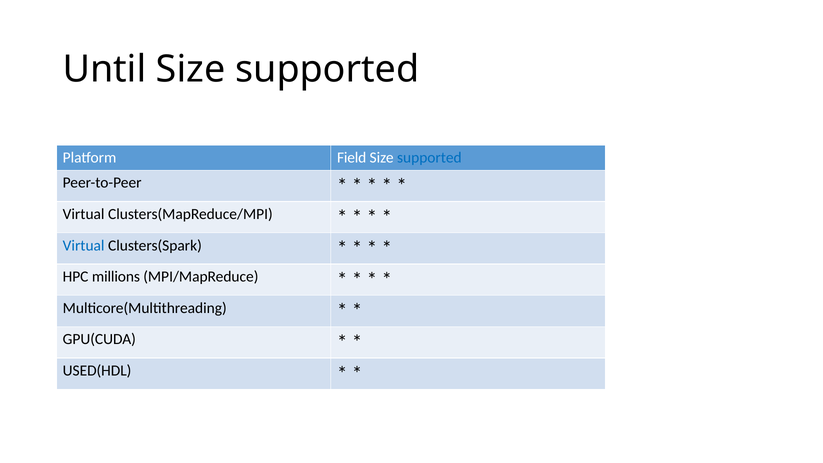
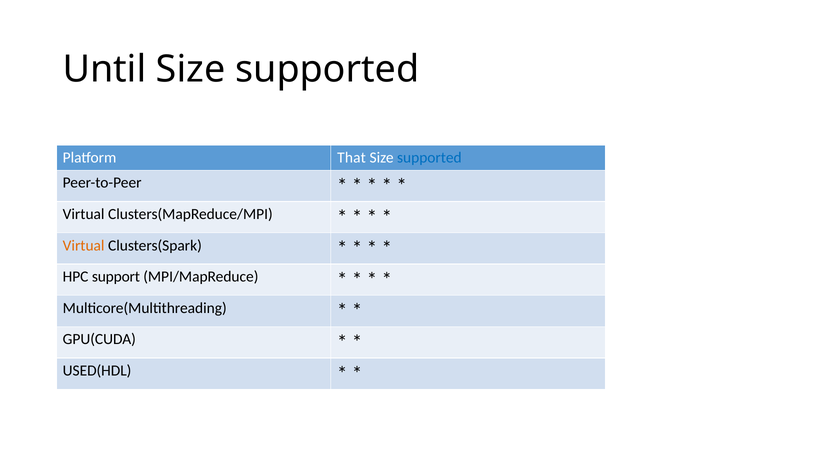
Field: Field -> That
Virtual at (84, 245) colour: blue -> orange
millions: millions -> support
